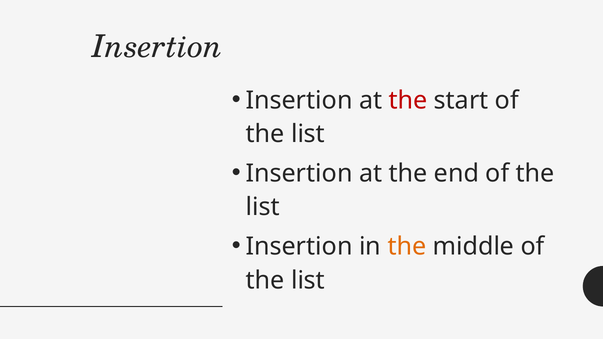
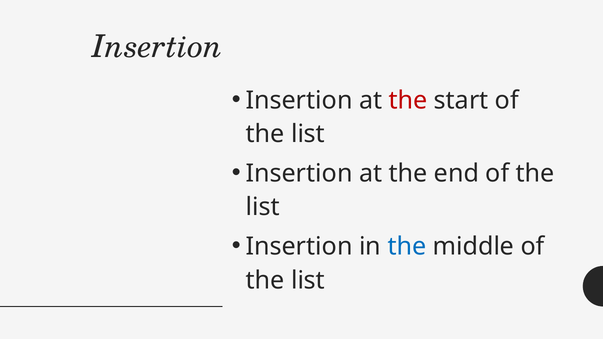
the at (407, 247) colour: orange -> blue
